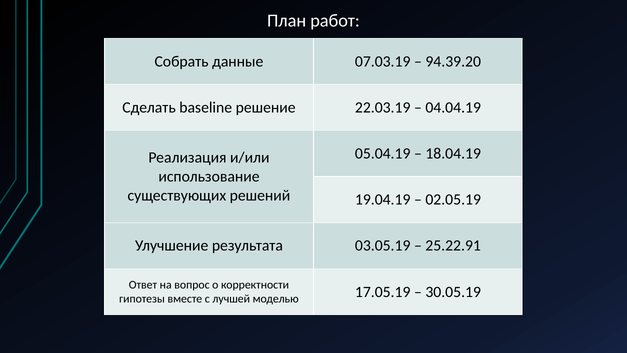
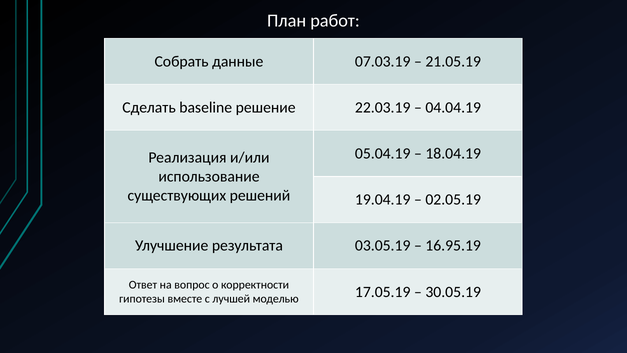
94.39.20: 94.39.20 -> 21.05.19
25.22.91: 25.22.91 -> 16.95.19
